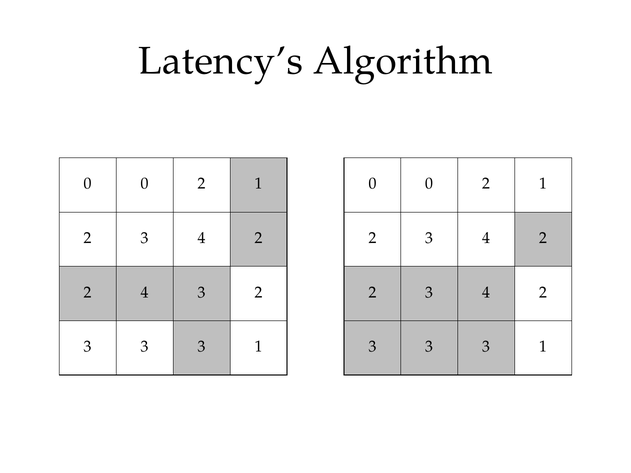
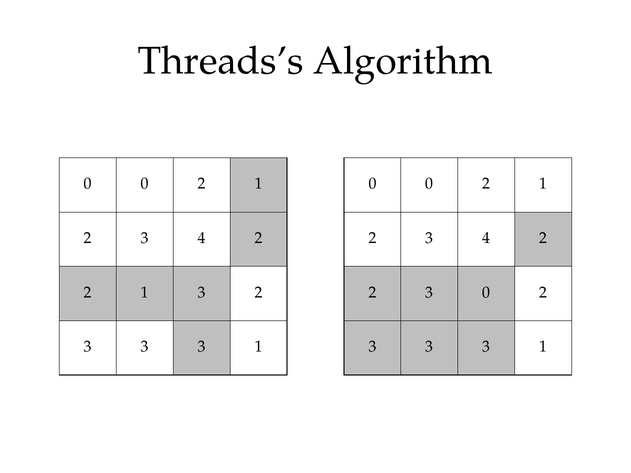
Latency’s: Latency’s -> Threads’s
4 at (145, 292): 4 -> 1
4 at (486, 292): 4 -> 0
